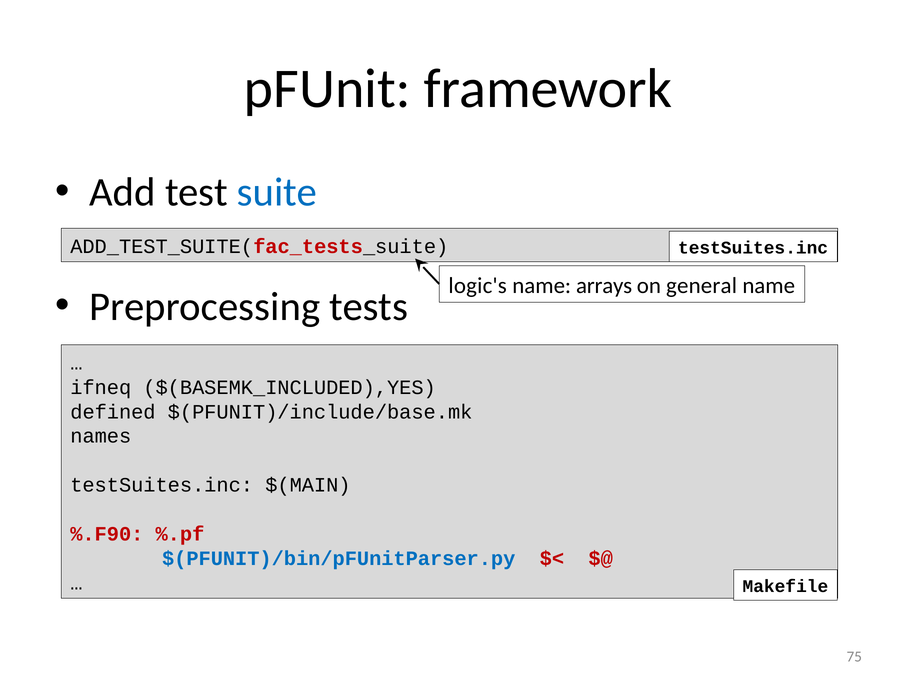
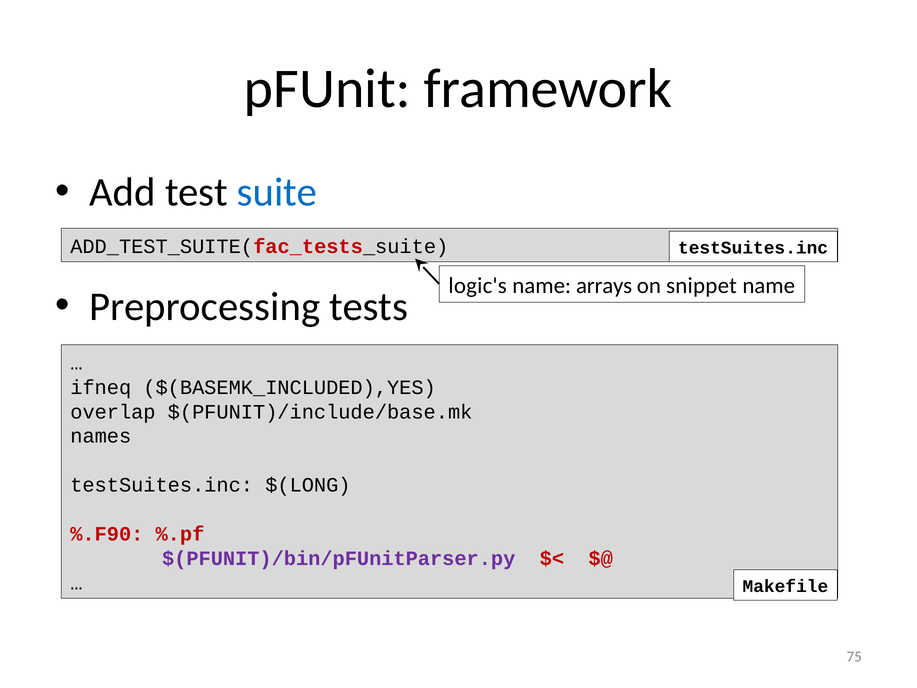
general: general -> snippet
defined: defined -> overlap
$(MAIN: $(MAIN -> $(LONG
$(PFUNIT)/bin/pFUnitParser.py colour: blue -> purple
